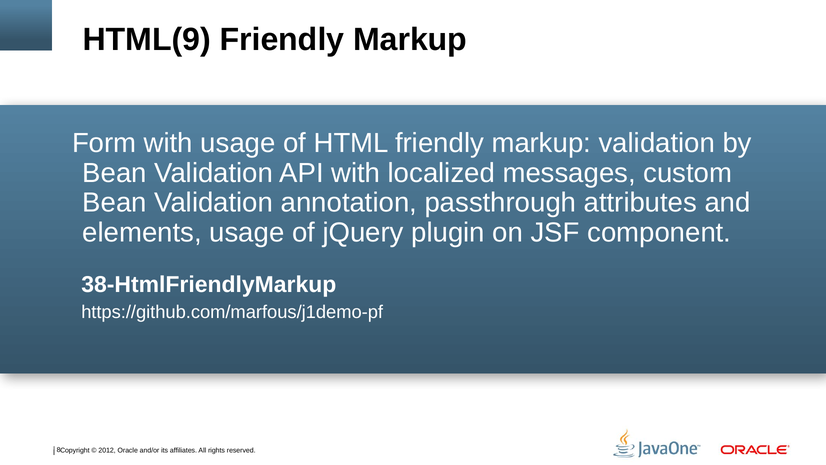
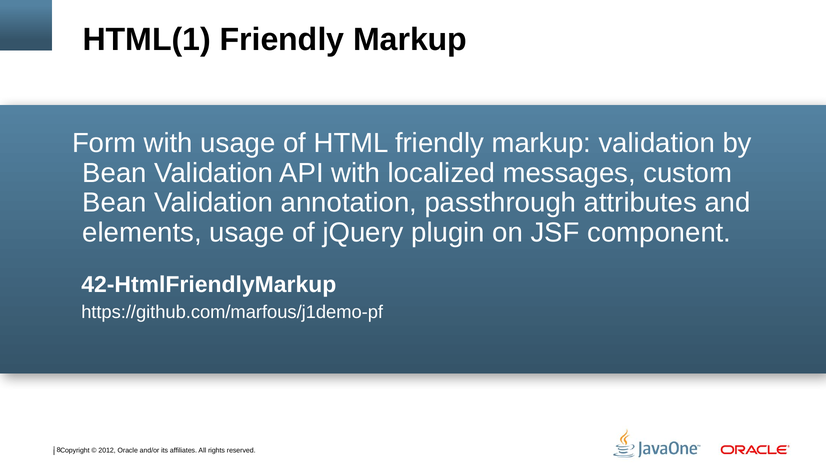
HTML(9: HTML(9 -> HTML(1
38-HtmlFriendlyMarkup: 38-HtmlFriendlyMarkup -> 42-HtmlFriendlyMarkup
